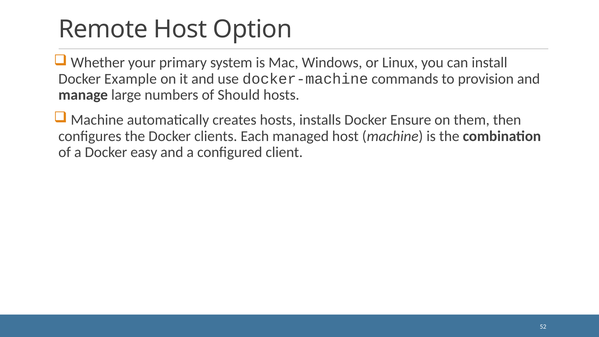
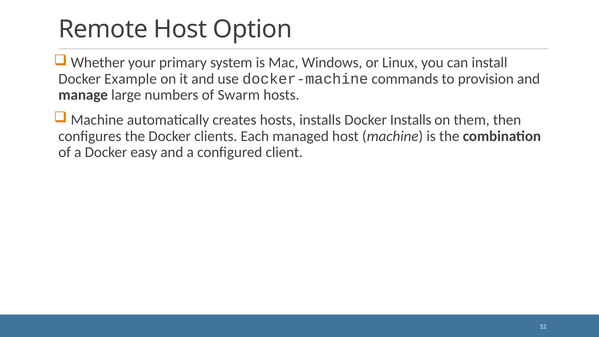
Should: Should -> Swarm
Docker Ensure: Ensure -> Installs
